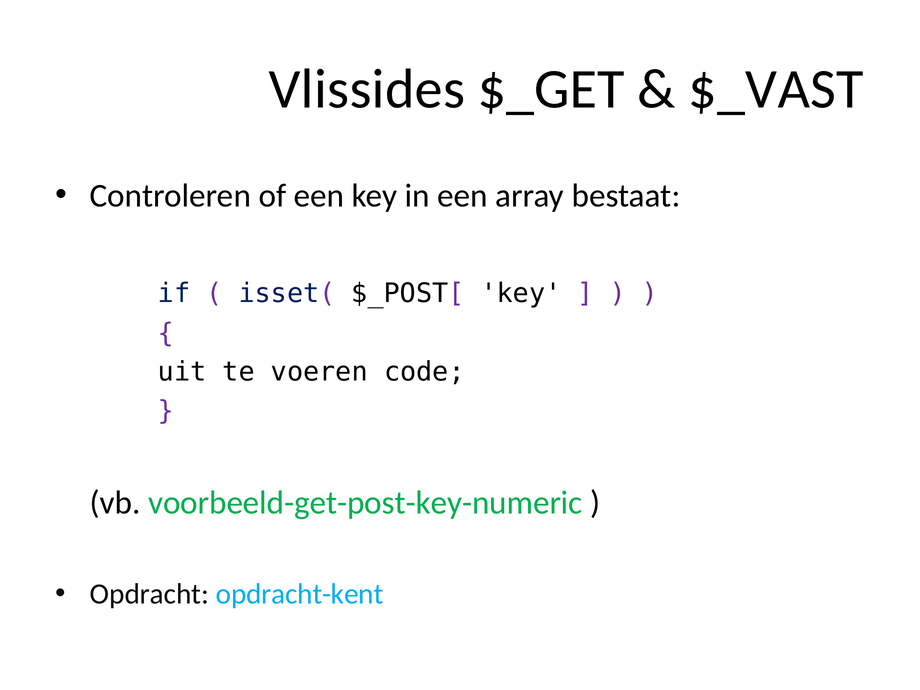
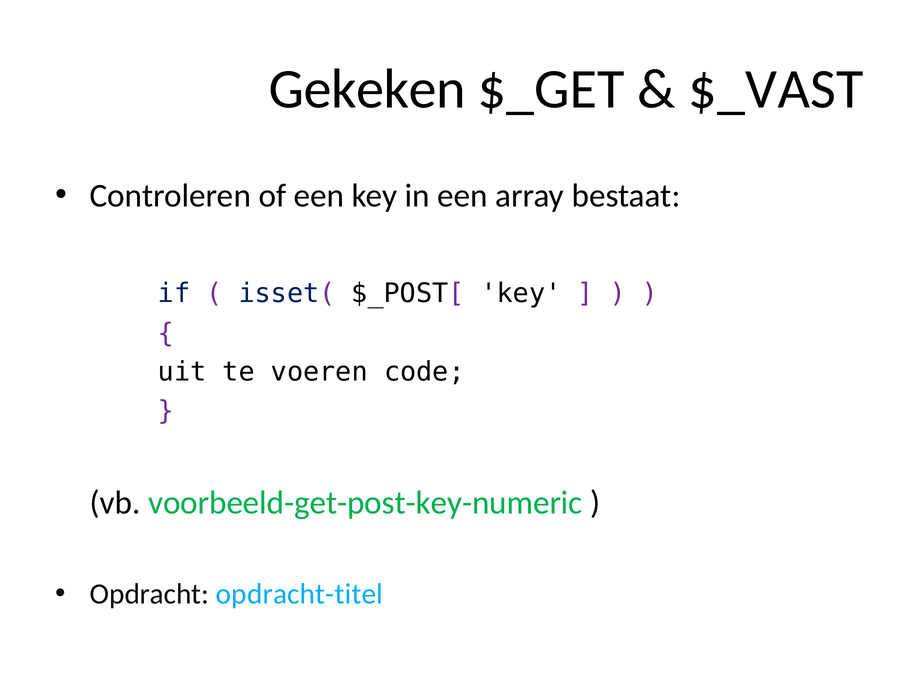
Vlissides: Vlissides -> Gekeken
opdracht-kent: opdracht-kent -> opdracht-titel
